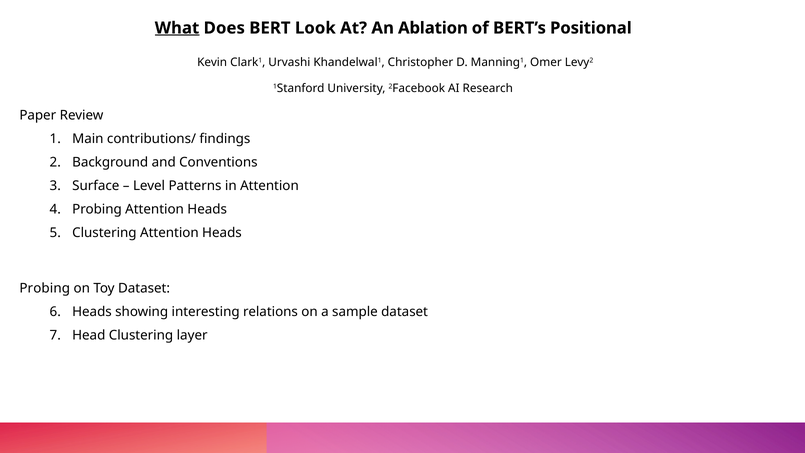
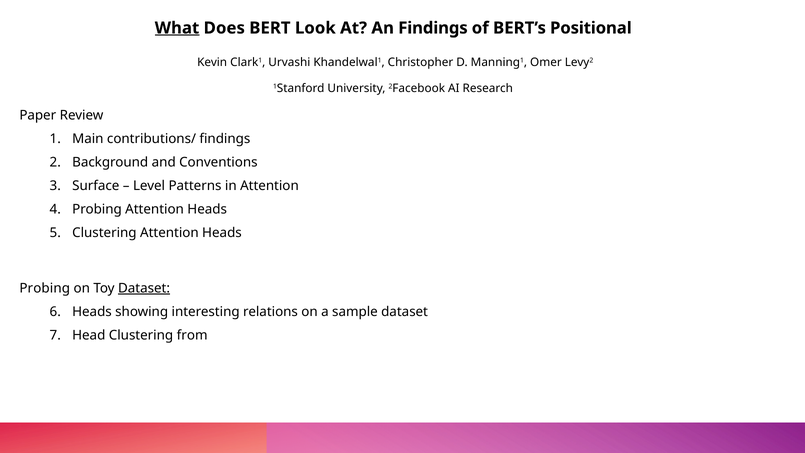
An Ablation: Ablation -> Findings
Dataset at (144, 288) underline: none -> present
layer: layer -> from
